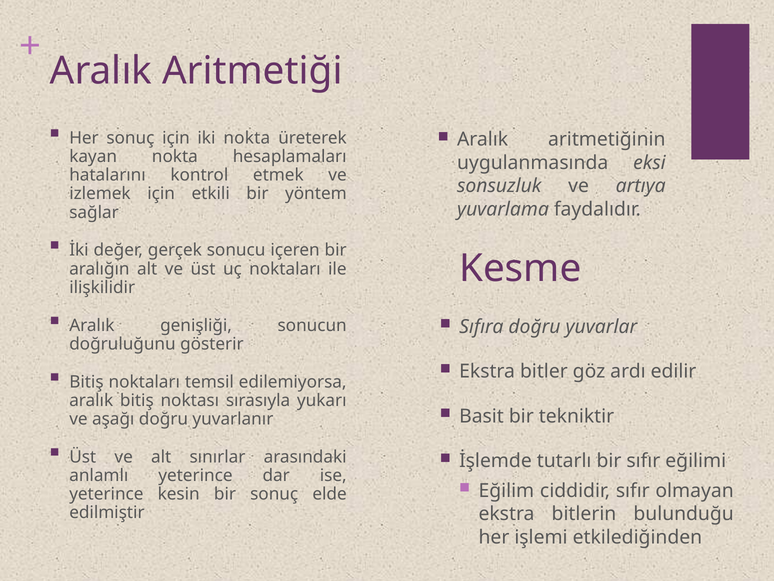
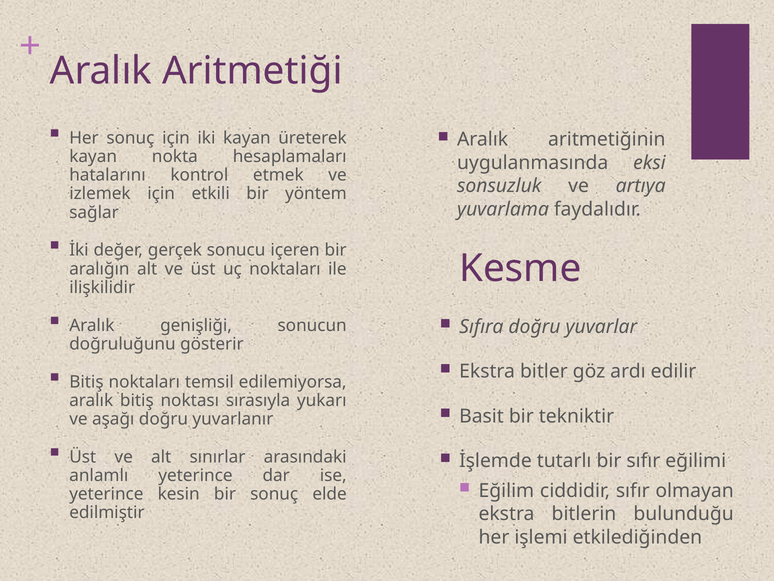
iki nokta: nokta -> kayan
